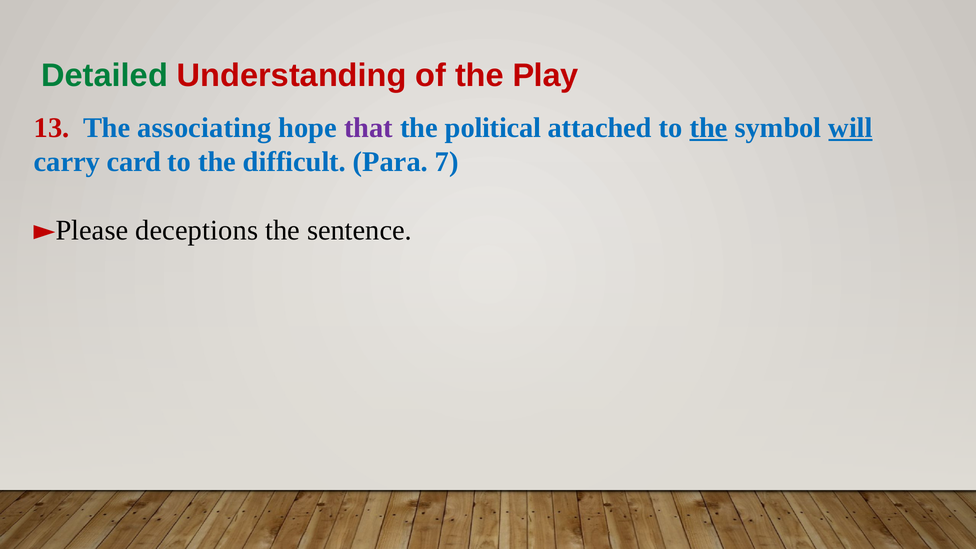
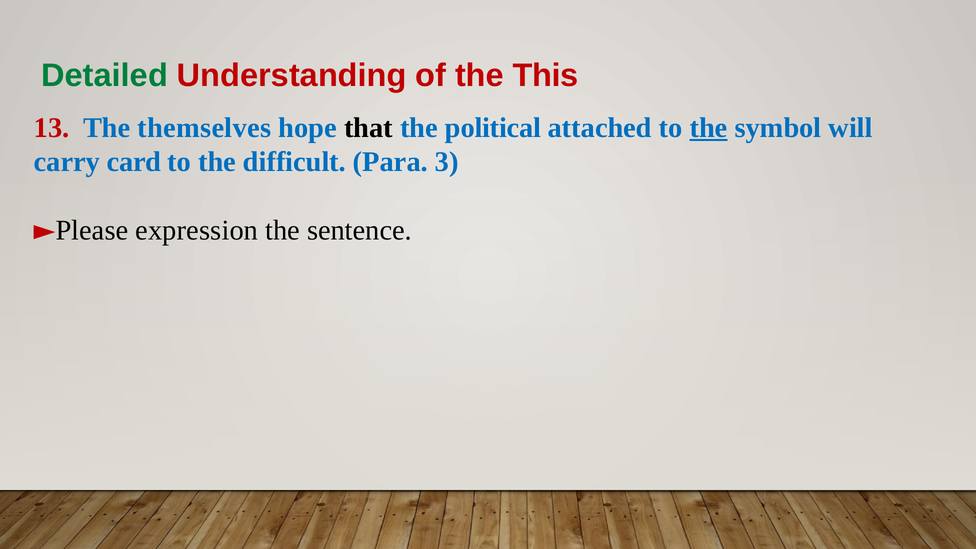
Play: Play -> This
associating: associating -> themselves
that colour: purple -> black
will underline: present -> none
7: 7 -> 3
deceptions: deceptions -> expression
